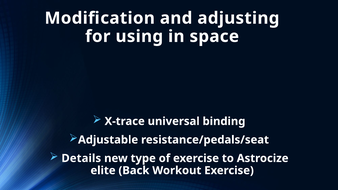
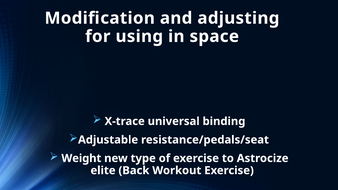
Details: Details -> Weight
